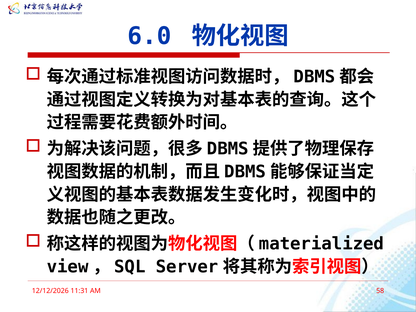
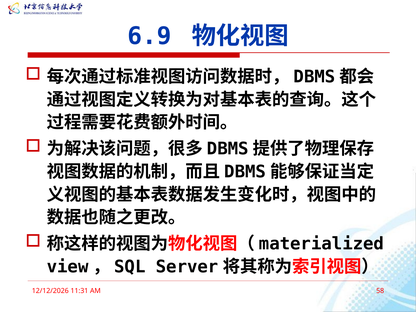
6.0: 6.0 -> 6.9
